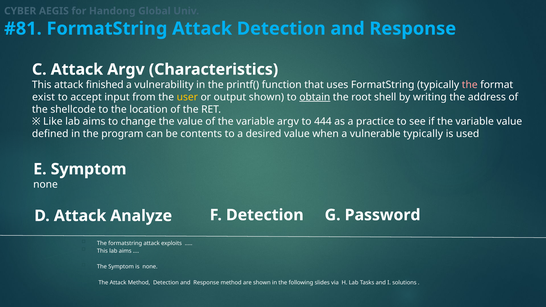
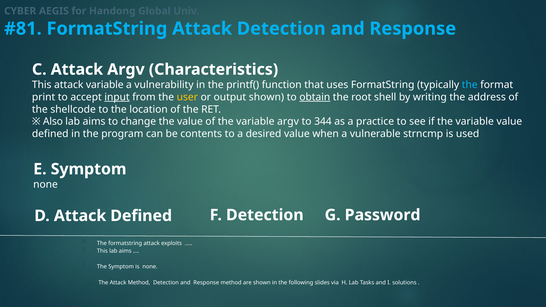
attack finished: finished -> variable
the at (470, 85) colour: pink -> light blue
exist: exist -> print
input underline: none -> present
Like: Like -> Also
444: 444 -> 344
vulnerable typically: typically -> strncmp
Attack Analyze: Analyze -> Defined
